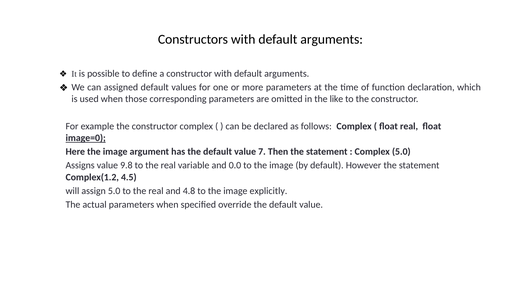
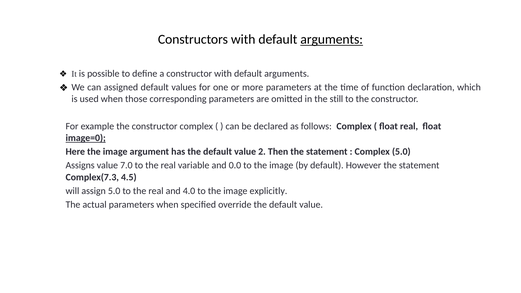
arguments at (332, 39) underline: none -> present
like: like -> still
7: 7 -> 2
9.8: 9.8 -> 7.0
Complex(1.2: Complex(1.2 -> Complex(7.3
4.8: 4.8 -> 4.0
